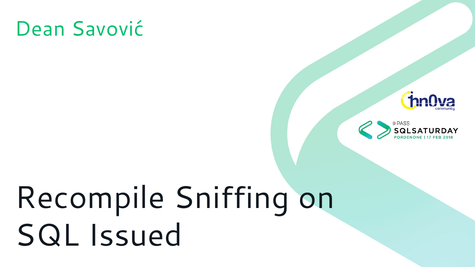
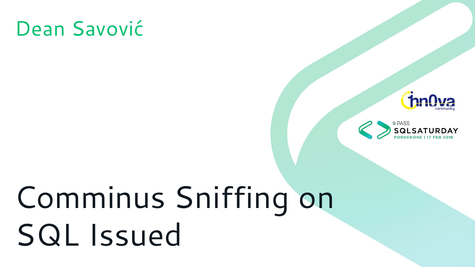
Recompile: Recompile -> Comminus
